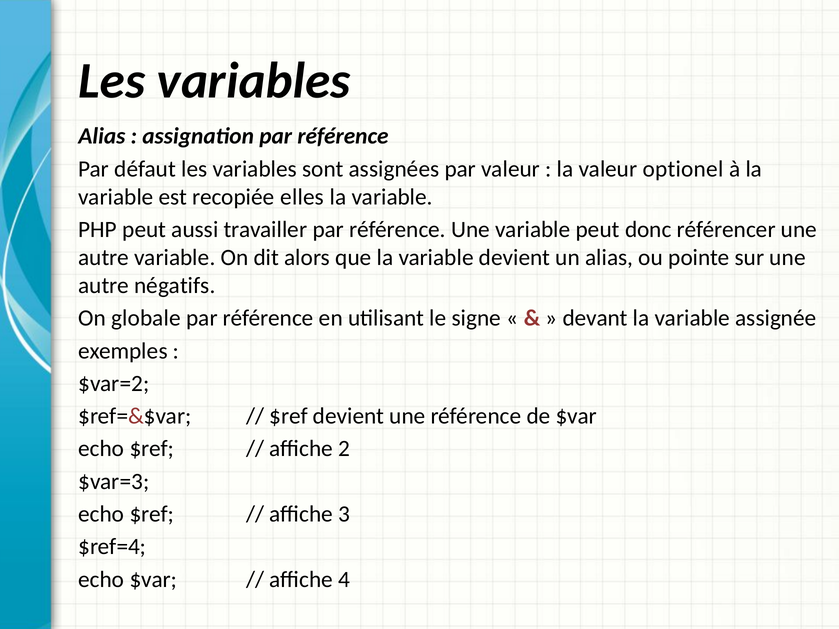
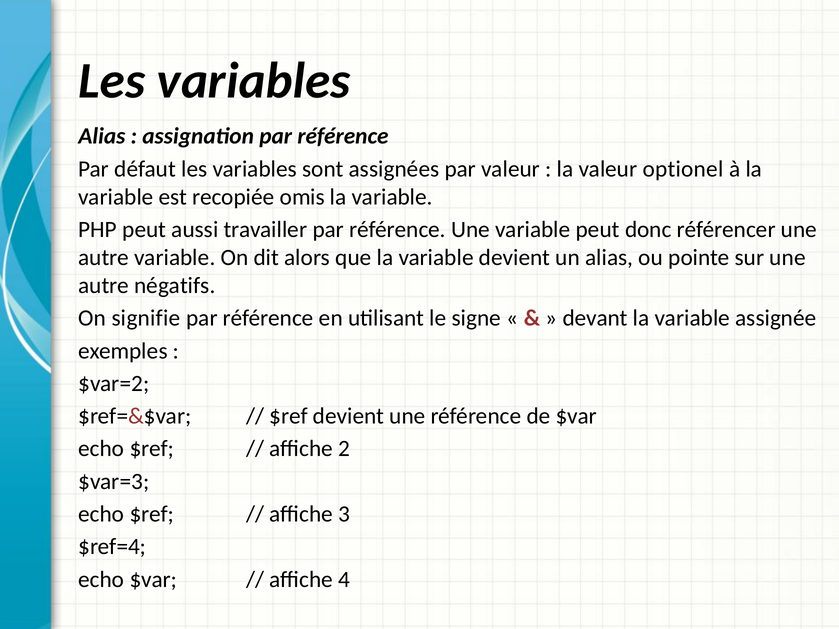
elles: elles -> omis
globale: globale -> signifie
